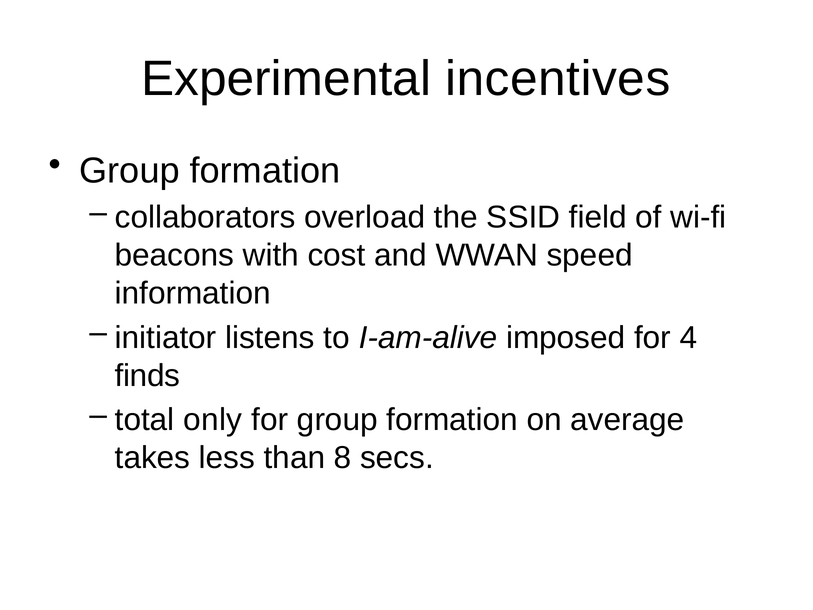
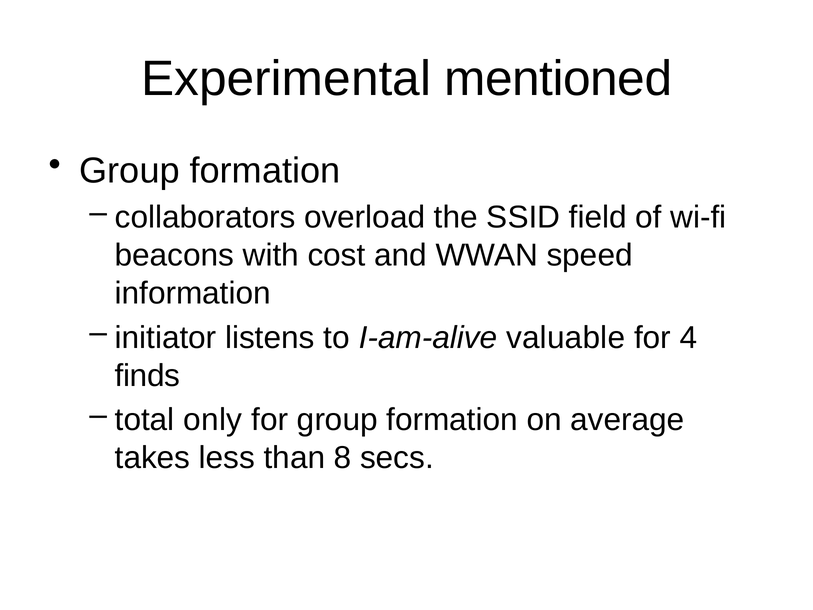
incentives: incentives -> mentioned
imposed: imposed -> valuable
